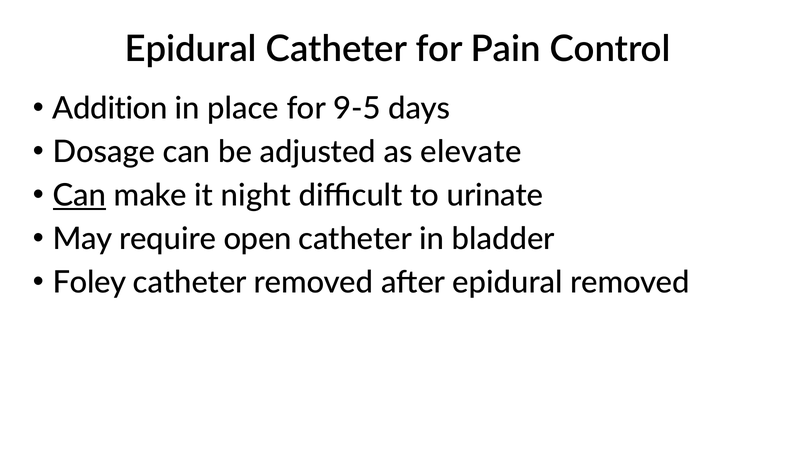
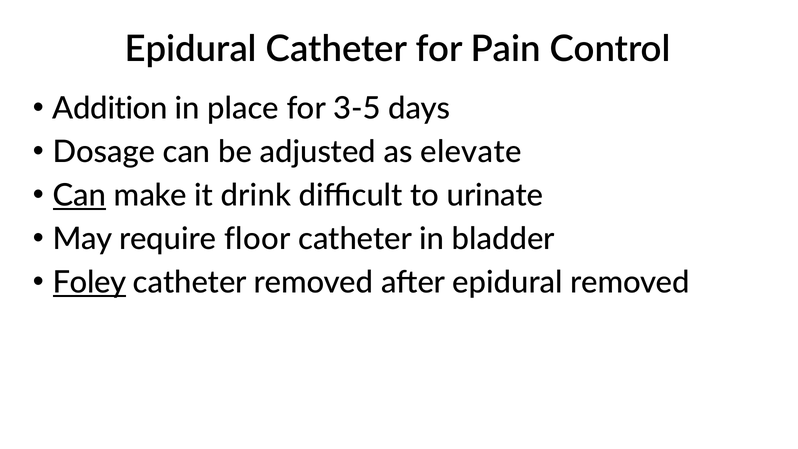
9-5: 9-5 -> 3-5
night: night -> drink
open: open -> floor
Foley underline: none -> present
